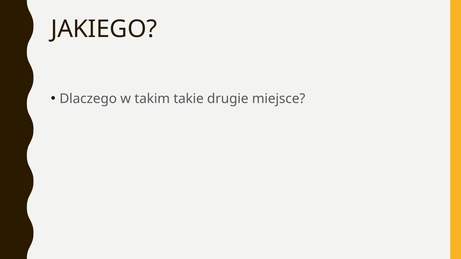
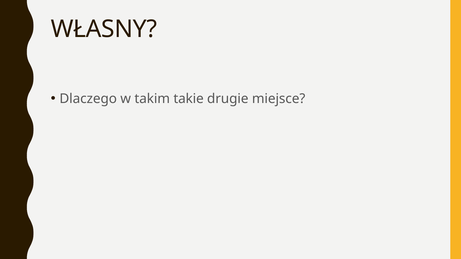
JAKIEGO: JAKIEGO -> WŁASNY
